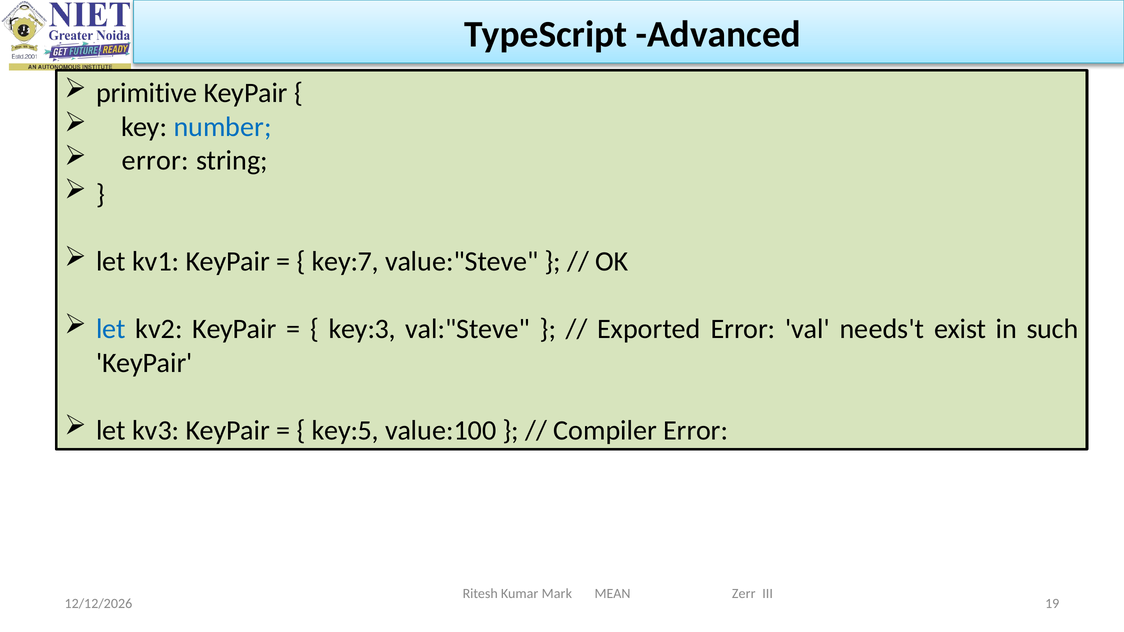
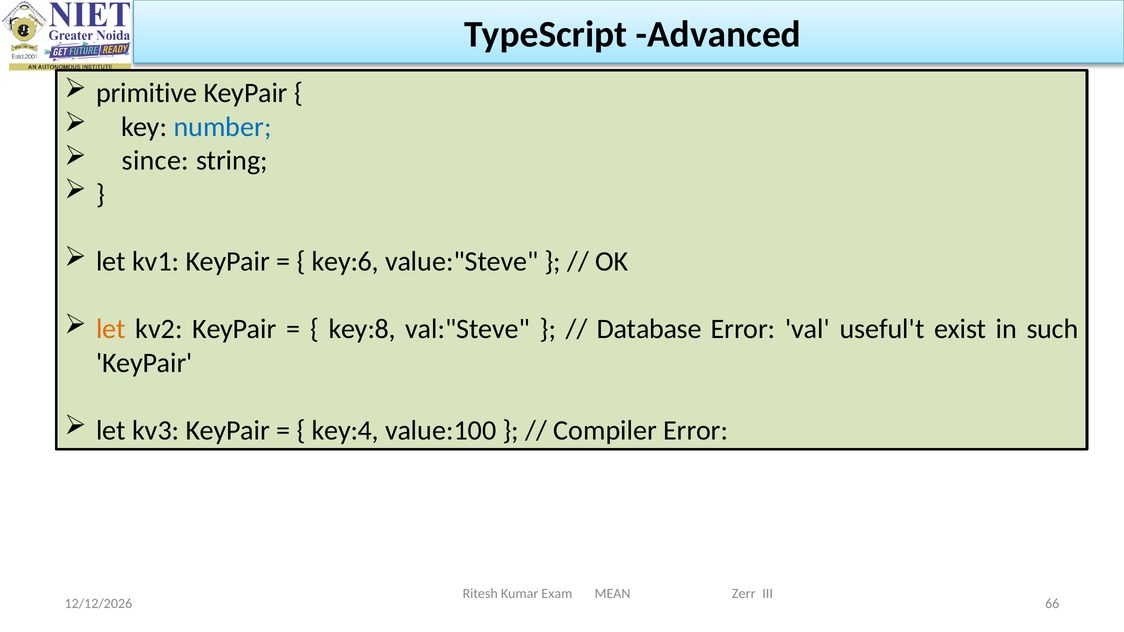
error at (155, 161): error -> since
key:7: key:7 -> key:6
let at (111, 329) colour: blue -> orange
key:3: key:3 -> key:8
Exported: Exported -> Database
needs't: needs't -> useful't
key:5: key:5 -> key:4
Mark: Mark -> Exam
19: 19 -> 66
